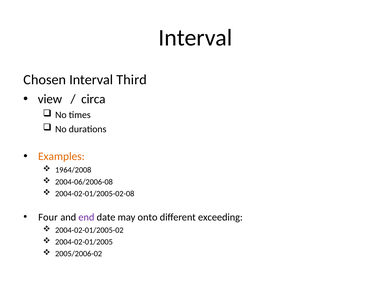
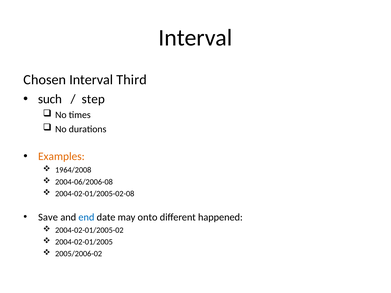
view: view -> such
circa: circa -> step
Four: Four -> Save
end colour: purple -> blue
exceeding: exceeding -> happened
